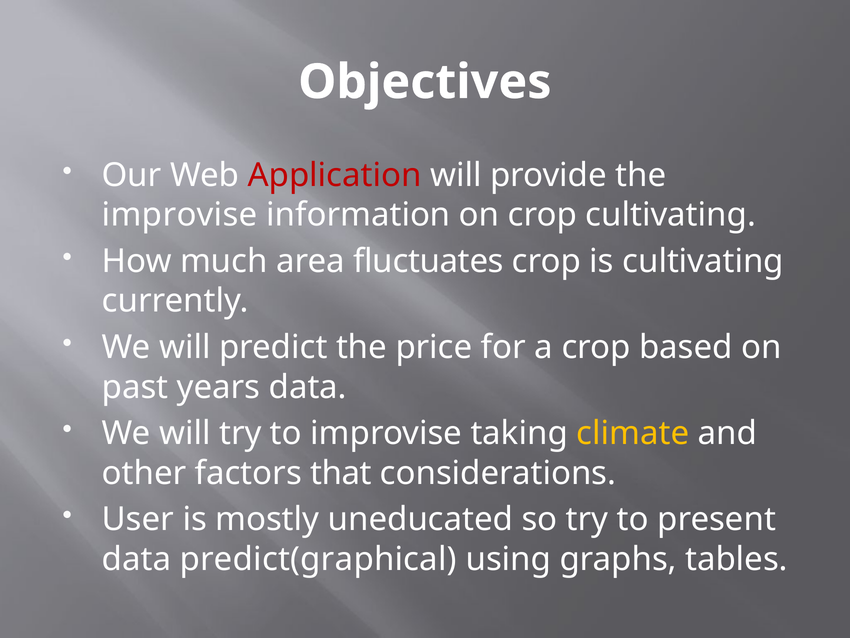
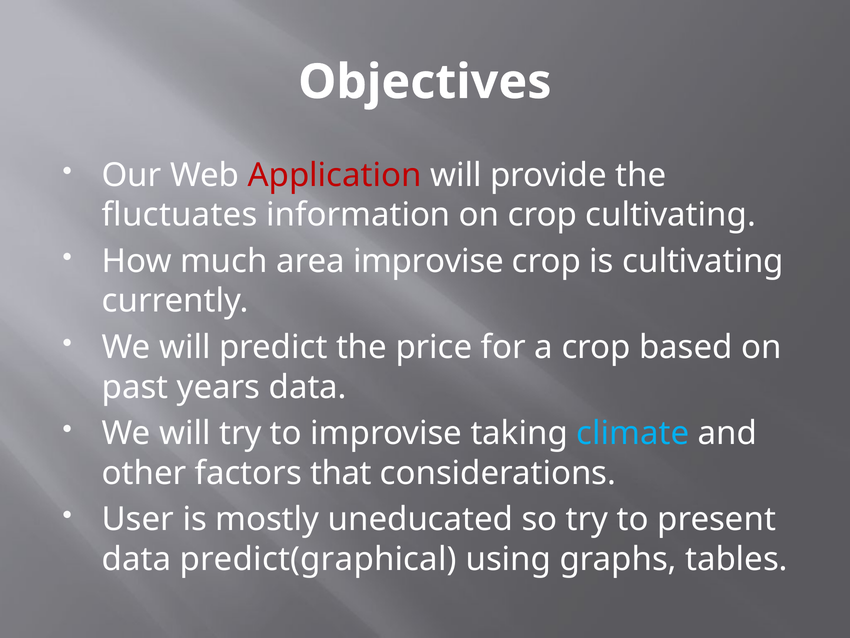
improvise at (180, 215): improvise -> fluctuates
area fluctuates: fluctuates -> improvise
climate colour: yellow -> light blue
